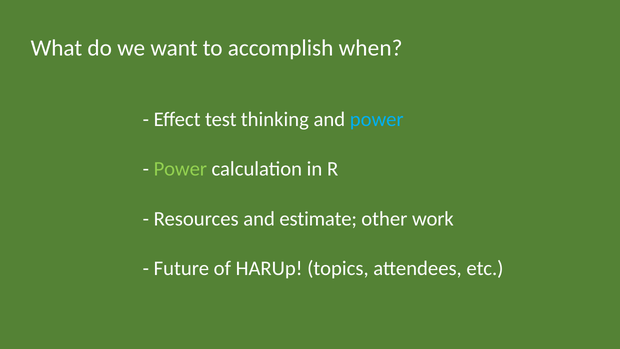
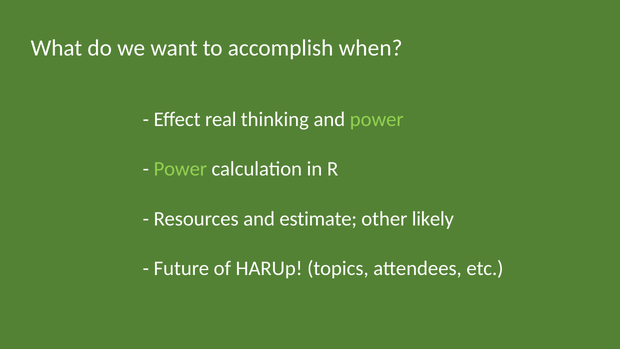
test: test -> real
power at (377, 119) colour: light blue -> light green
work: work -> likely
